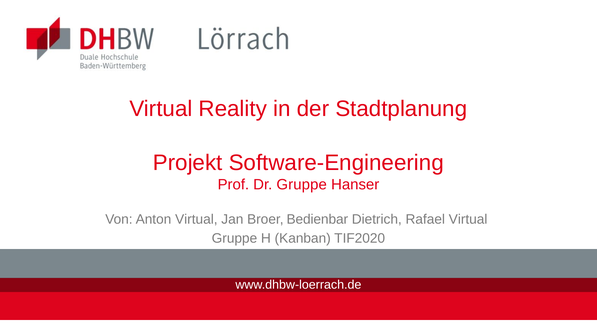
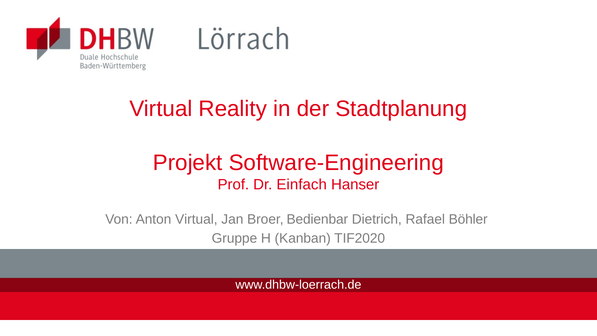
Dr Gruppe: Gruppe -> Einfach
Rafael Virtual: Virtual -> Böhler
